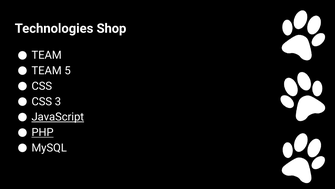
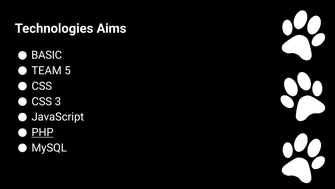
Shop: Shop -> Aims
TEAM at (47, 55): TEAM -> BASIC
JavaScript underline: present -> none
